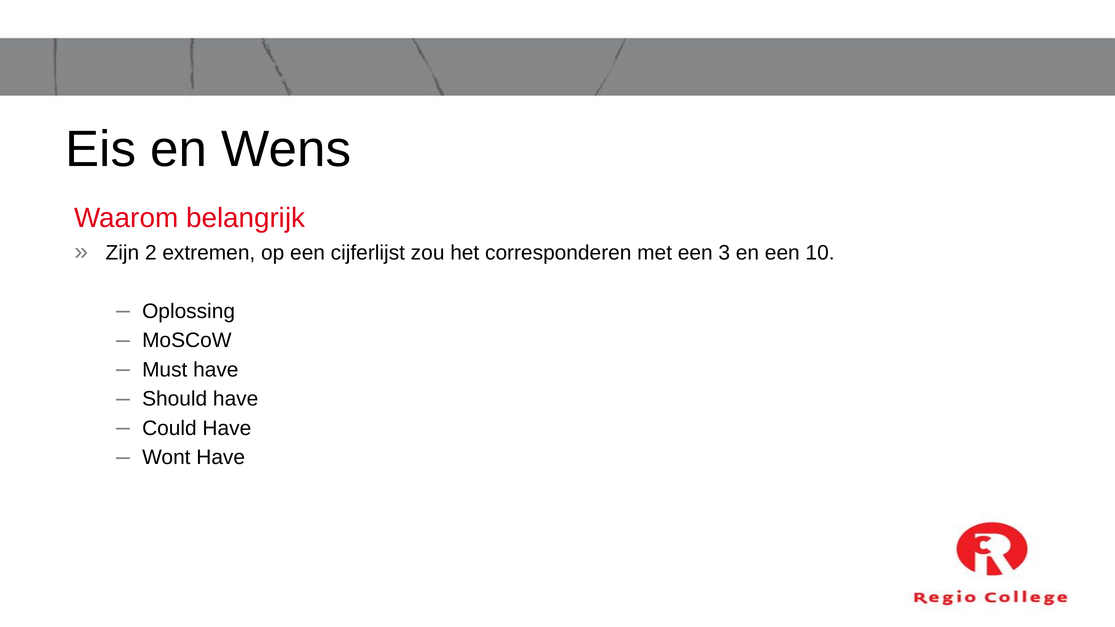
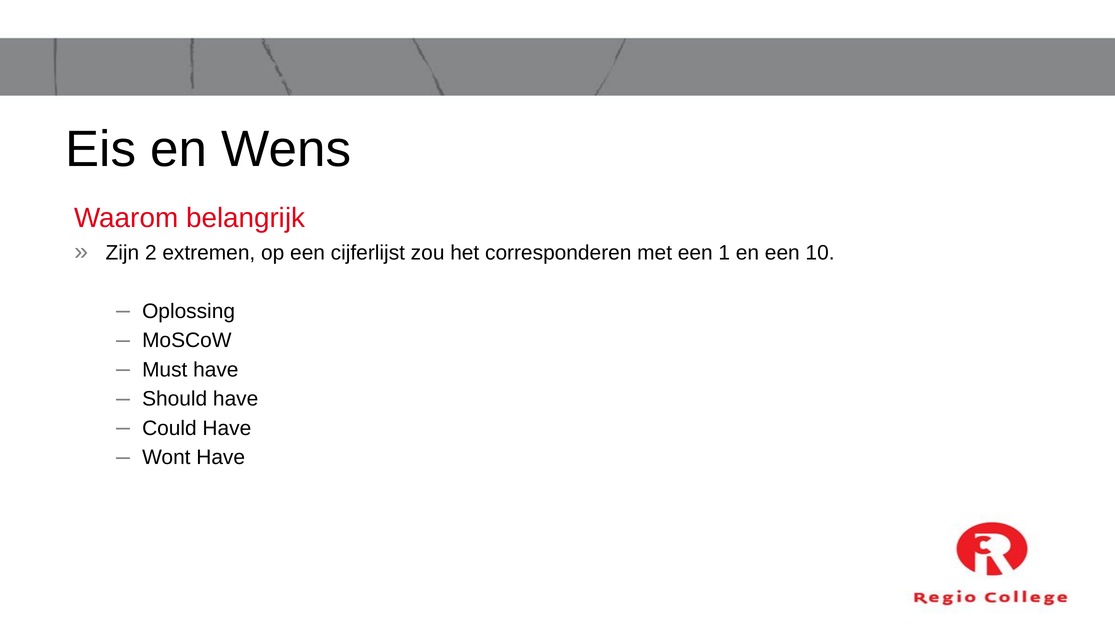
3: 3 -> 1
